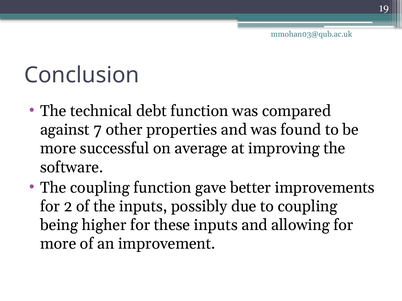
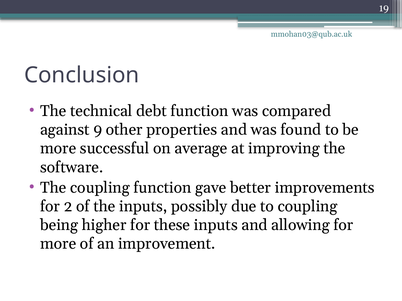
7: 7 -> 9
